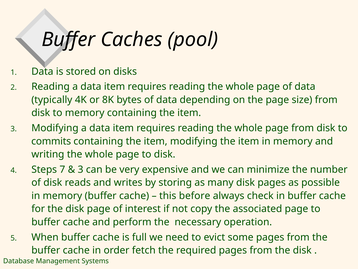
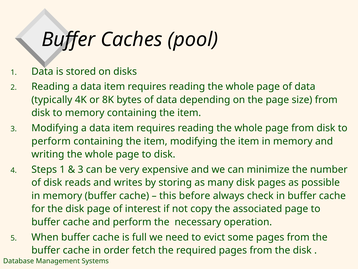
commits at (51, 141): commits -> perform
Steps 7: 7 -> 1
